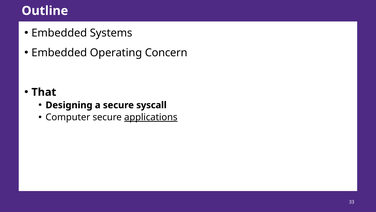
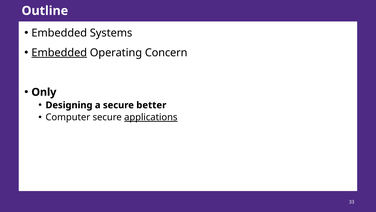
Embedded at (59, 53) underline: none -> present
That: That -> Only
syscall: syscall -> better
